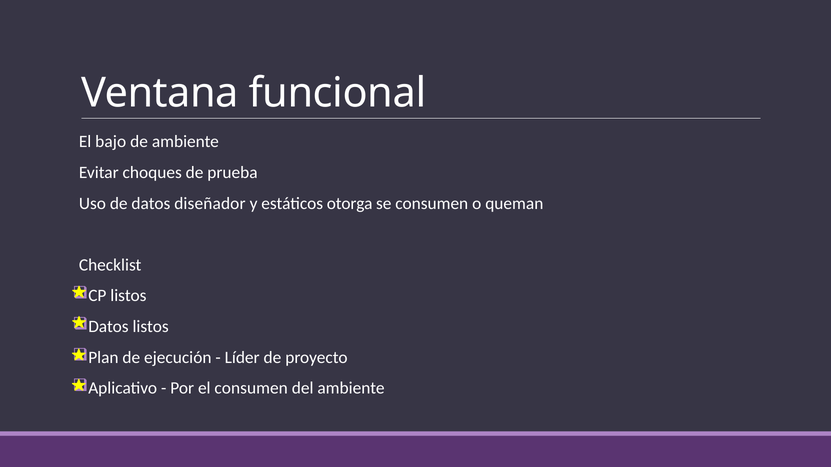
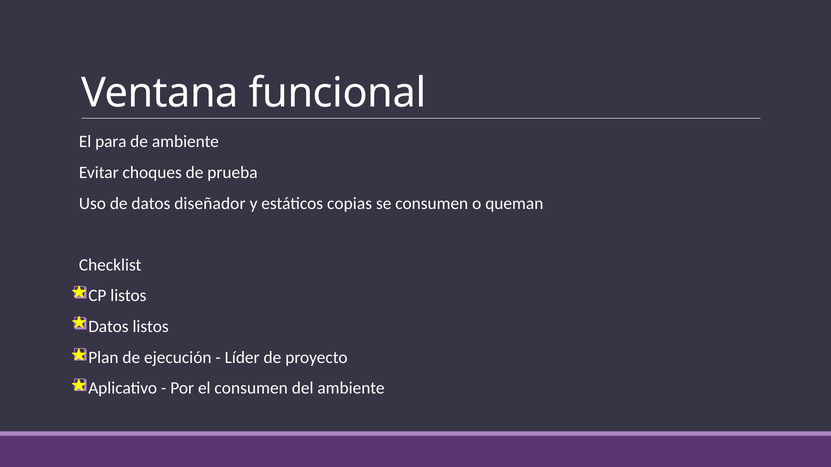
bajo: bajo -> para
otorga: otorga -> copias
